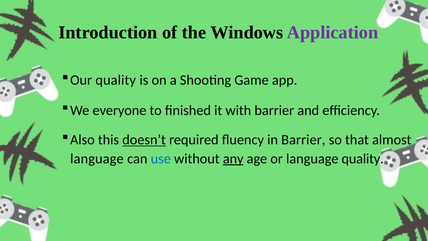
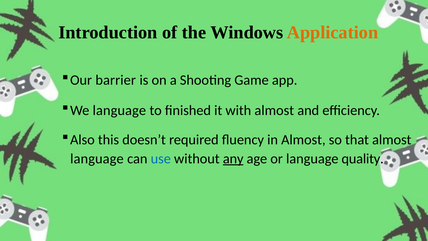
Application colour: purple -> orange
Our quality: quality -> barrier
We everyone: everyone -> language
with barrier: barrier -> almost
doesn’t underline: present -> none
in Barrier: Barrier -> Almost
